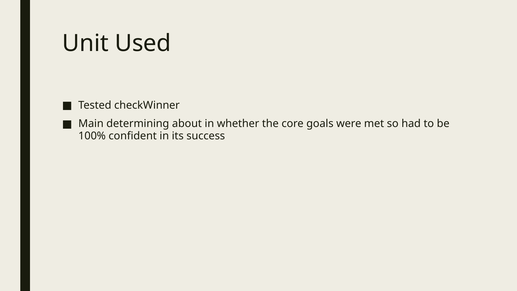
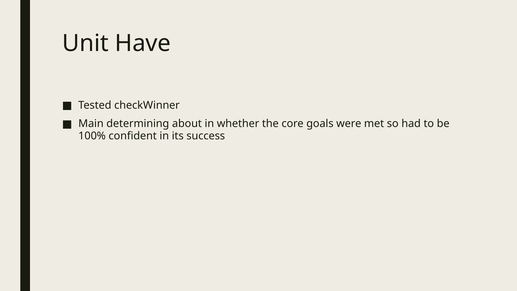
Used: Used -> Have
